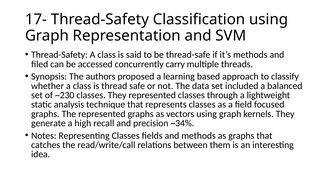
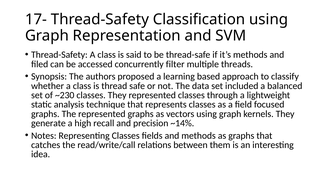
carry: carry -> filter
~34%: ~34% -> ~14%
